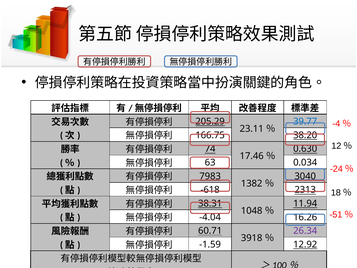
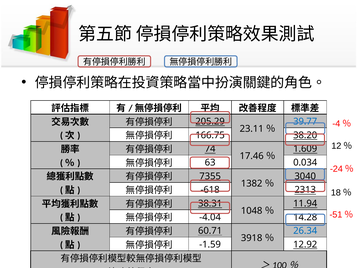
0.630: 0.630 -> 1.609
7983: 7983 -> 7355
16.26: 16.26 -> 14.28
26.34 colour: purple -> blue
